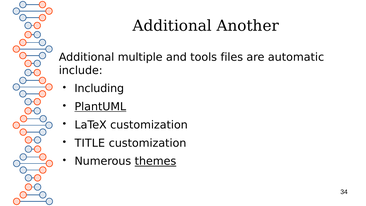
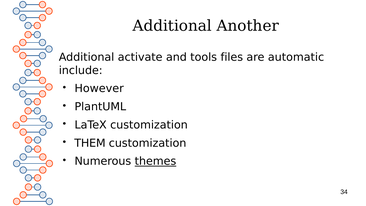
multiple: multiple -> activate
Including: Including -> However
PlantUML underline: present -> none
TITLE: TITLE -> THEM
